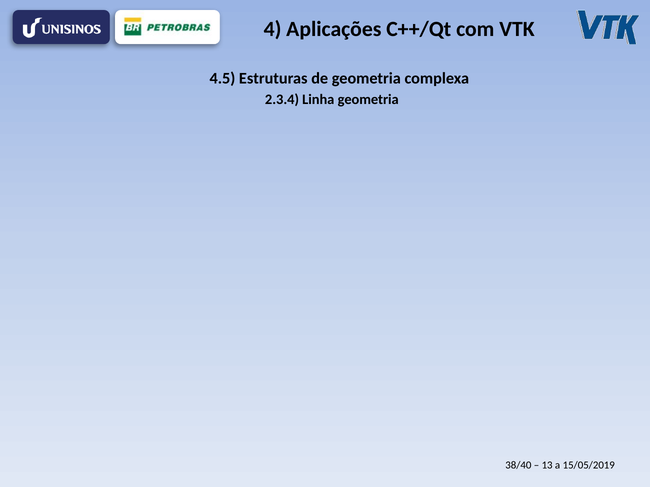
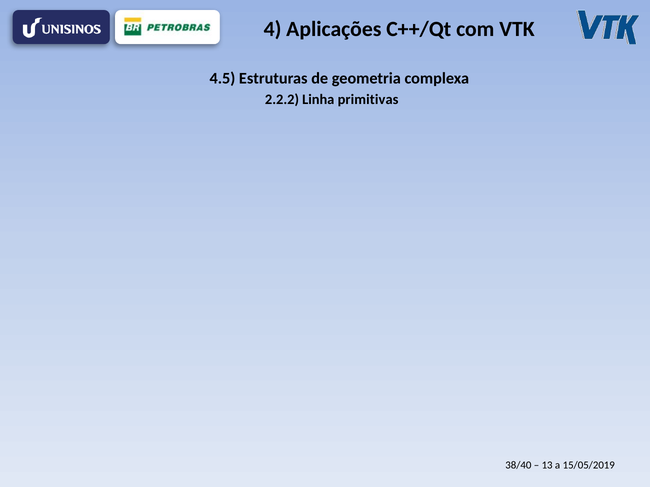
2.3.4: 2.3.4 -> 2.2.2
Linha geometria: geometria -> primitivas
